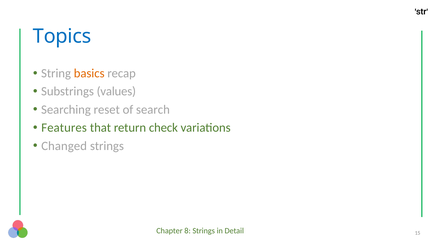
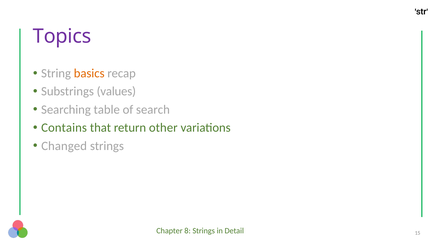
Topics colour: blue -> purple
reset: reset -> table
Features: Features -> Contains
check: check -> other
